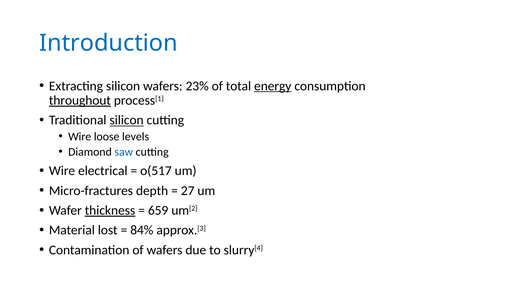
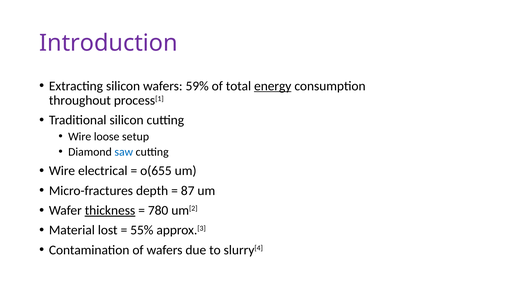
Introduction colour: blue -> purple
23%: 23% -> 59%
throughout underline: present -> none
silicon at (127, 121) underline: present -> none
levels: levels -> setup
o(517: o(517 -> o(655
27: 27 -> 87
659: 659 -> 780
84%: 84% -> 55%
